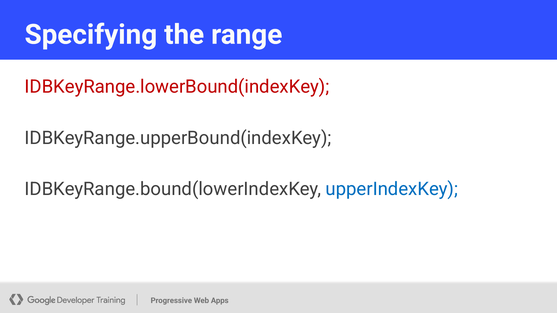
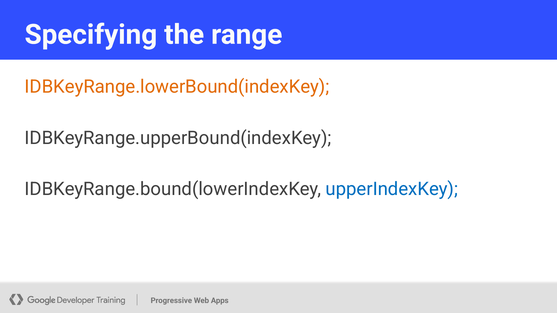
IDBKeyRange.lowerBound(indexKey colour: red -> orange
